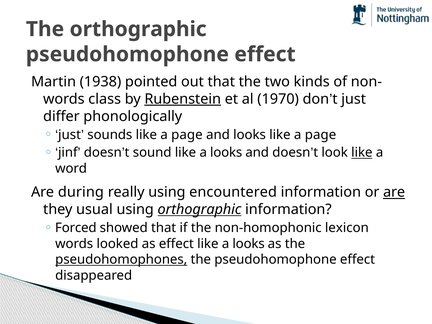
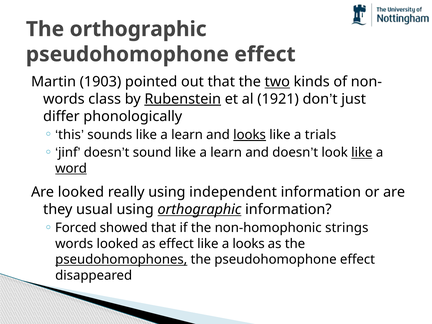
1938: 1938 -> 1903
two underline: none -> present
1970: 1970 -> 1921
just at (70, 135): just -> this
sounds like a page: page -> learn
looks at (250, 135) underline: none -> present
page at (320, 135): page -> trials
sound like a looks: looks -> learn
word underline: none -> present
Are during: during -> looked
encountered: encountered -> independent
are at (394, 192) underline: present -> none
lexicon: lexicon -> strings
